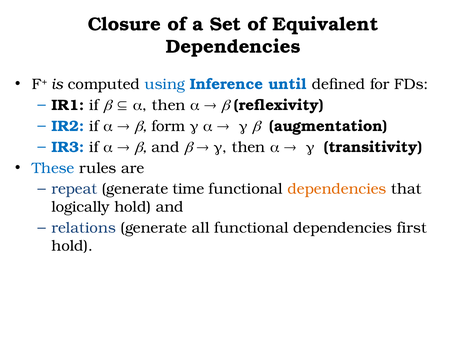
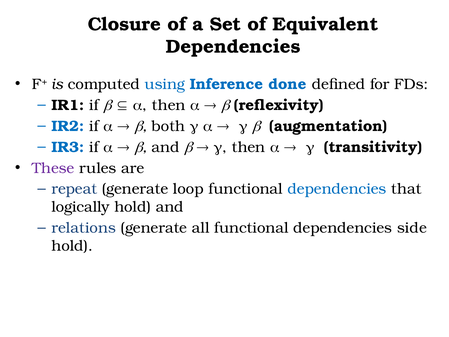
until: until -> done
form: form -> both
These colour: blue -> purple
time: time -> loop
dependencies at (337, 189) colour: orange -> blue
first: first -> side
